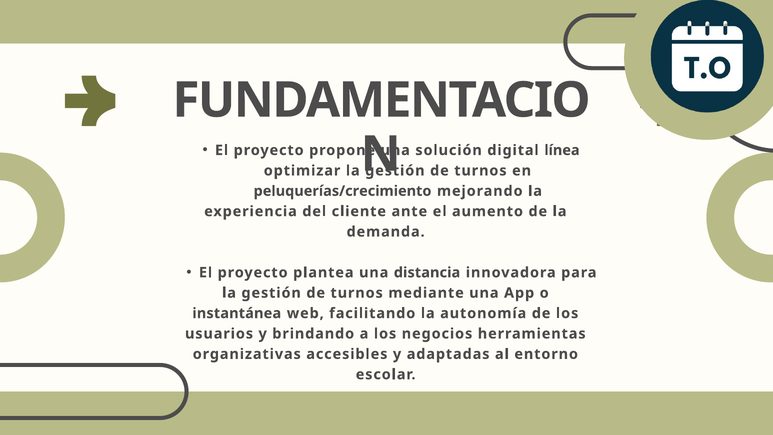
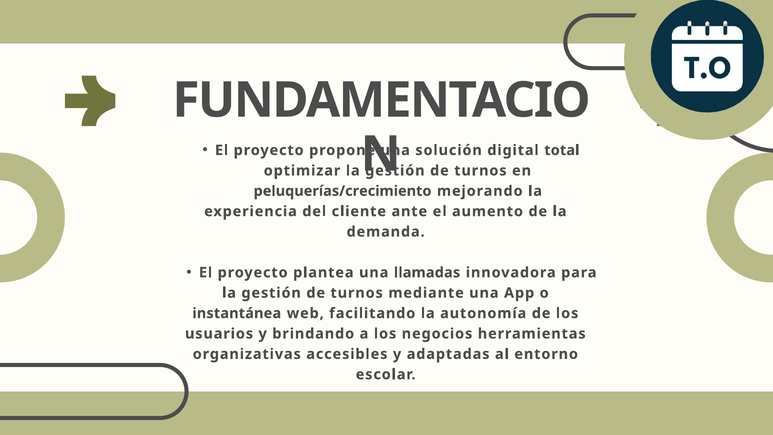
línea: línea -> total
distancia: distancia -> llamadas
